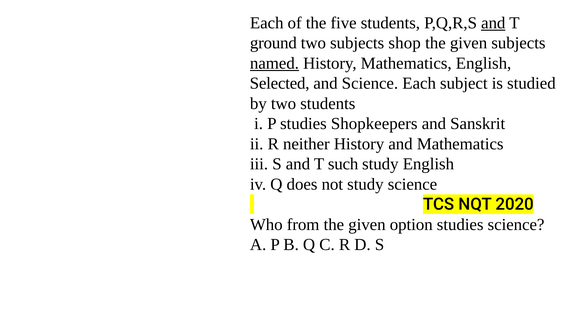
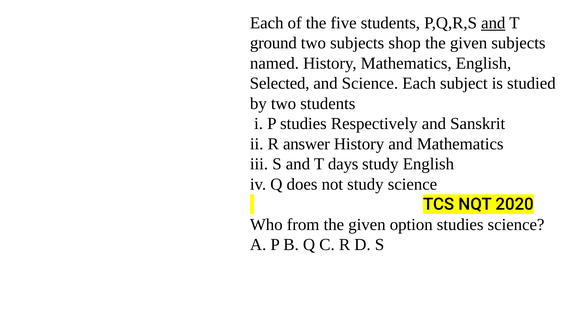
named underline: present -> none
Shopkeepers: Shopkeepers -> Respectively
neither: neither -> answer
such: such -> days
